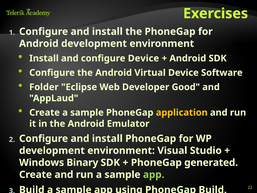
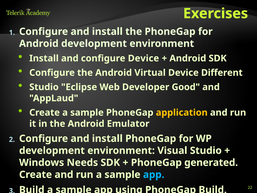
Software: Software -> Different
Folder at (44, 87): Folder -> Studio
Binary: Binary -> Needs
app at (154, 174) colour: light green -> light blue
